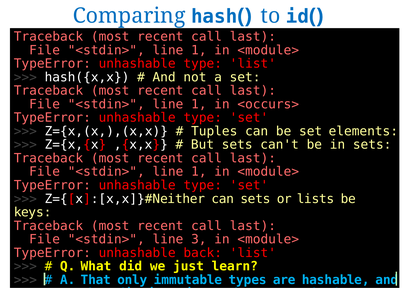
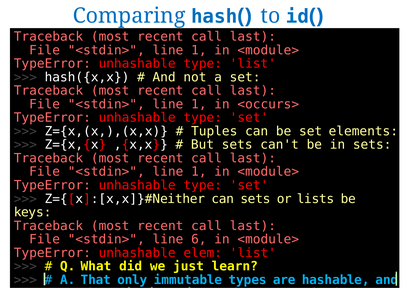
3: 3 -> 6
back: back -> elem
